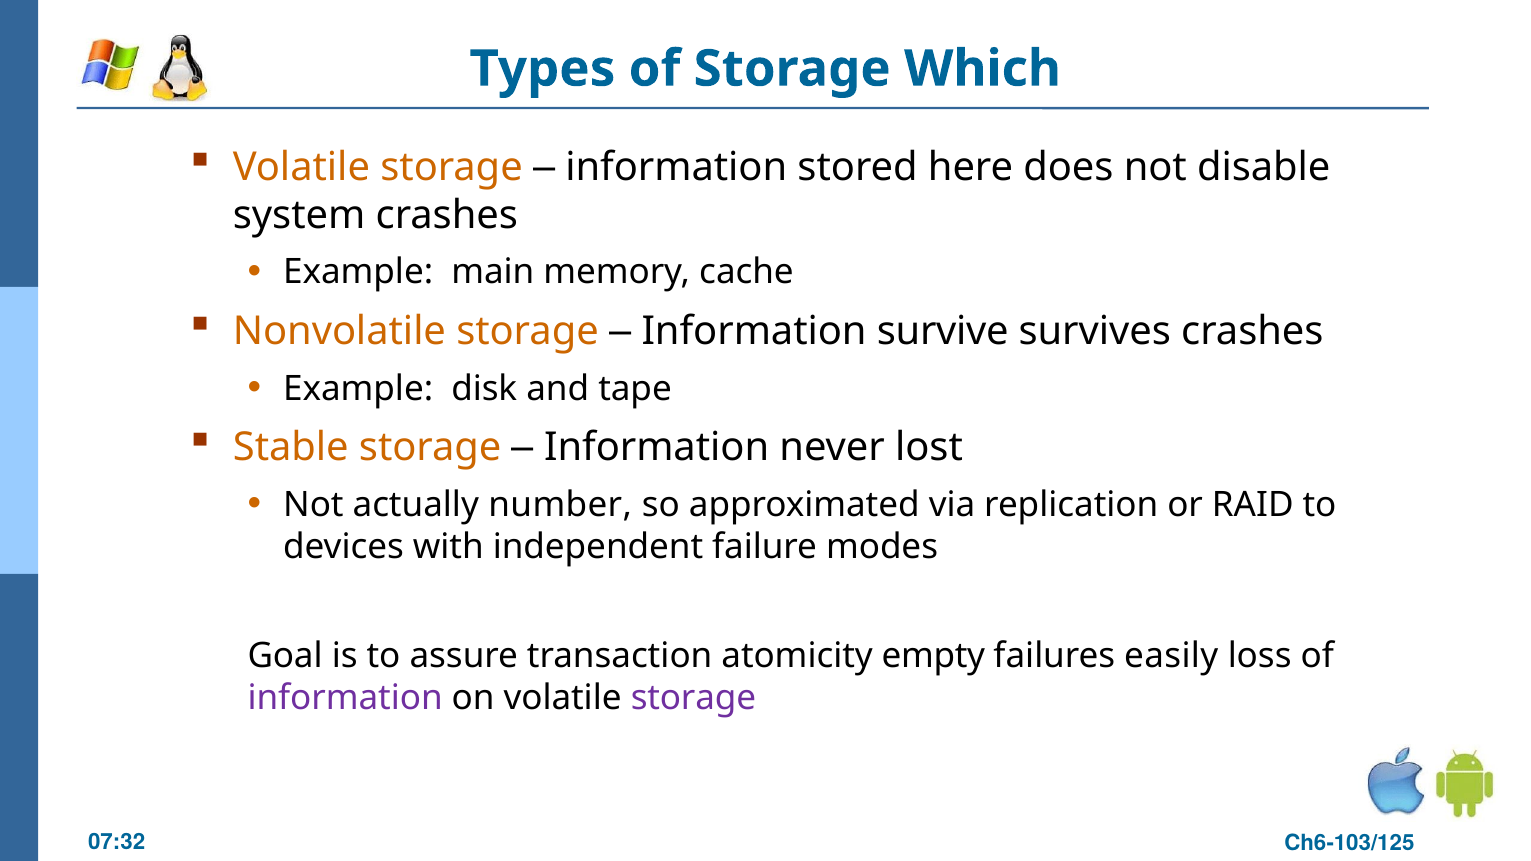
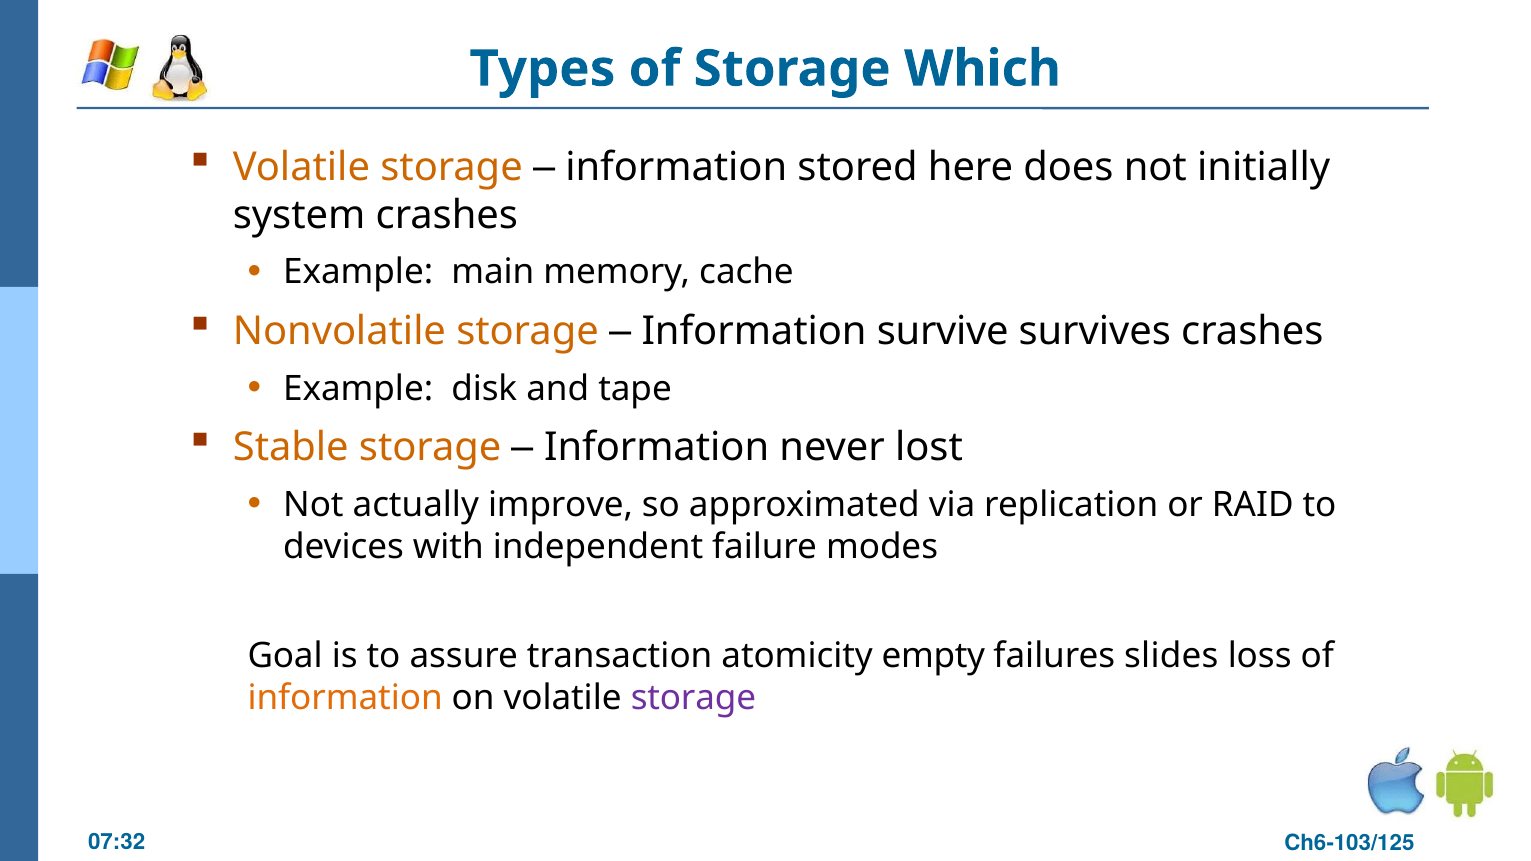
disable: disable -> initially
number: number -> improve
easily: easily -> slides
information at (345, 698) colour: purple -> orange
